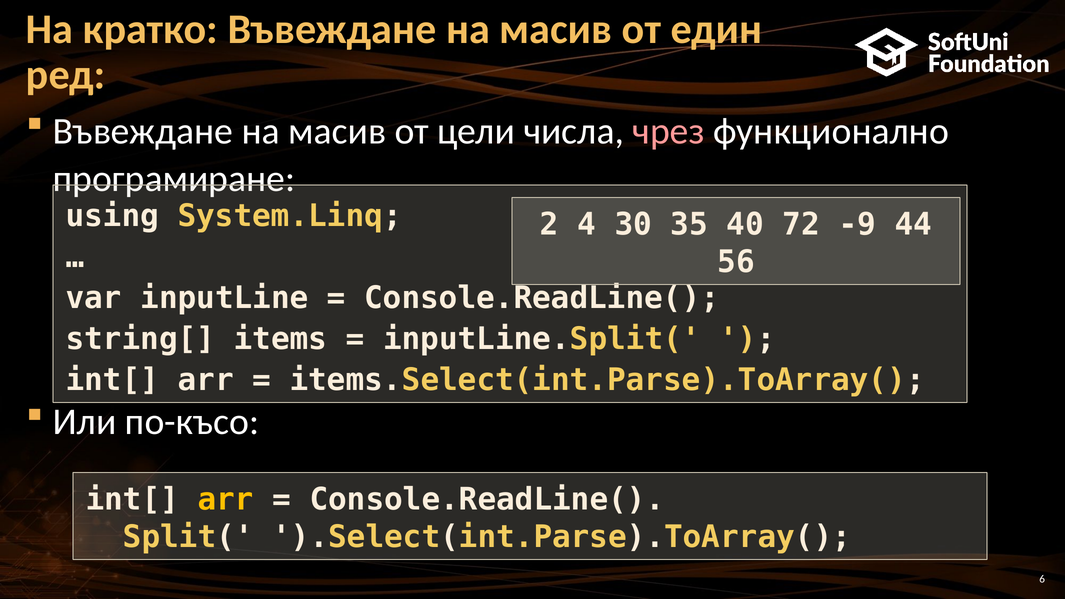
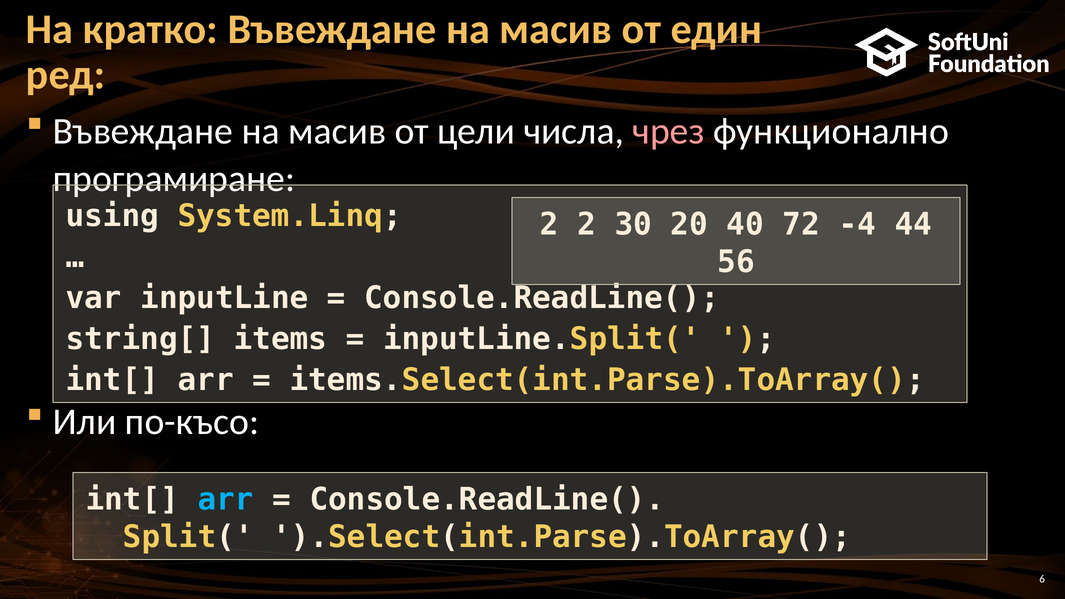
2 4: 4 -> 2
35: 35 -> 20
-9: -9 -> -4
arr at (226, 500) colour: yellow -> light blue
